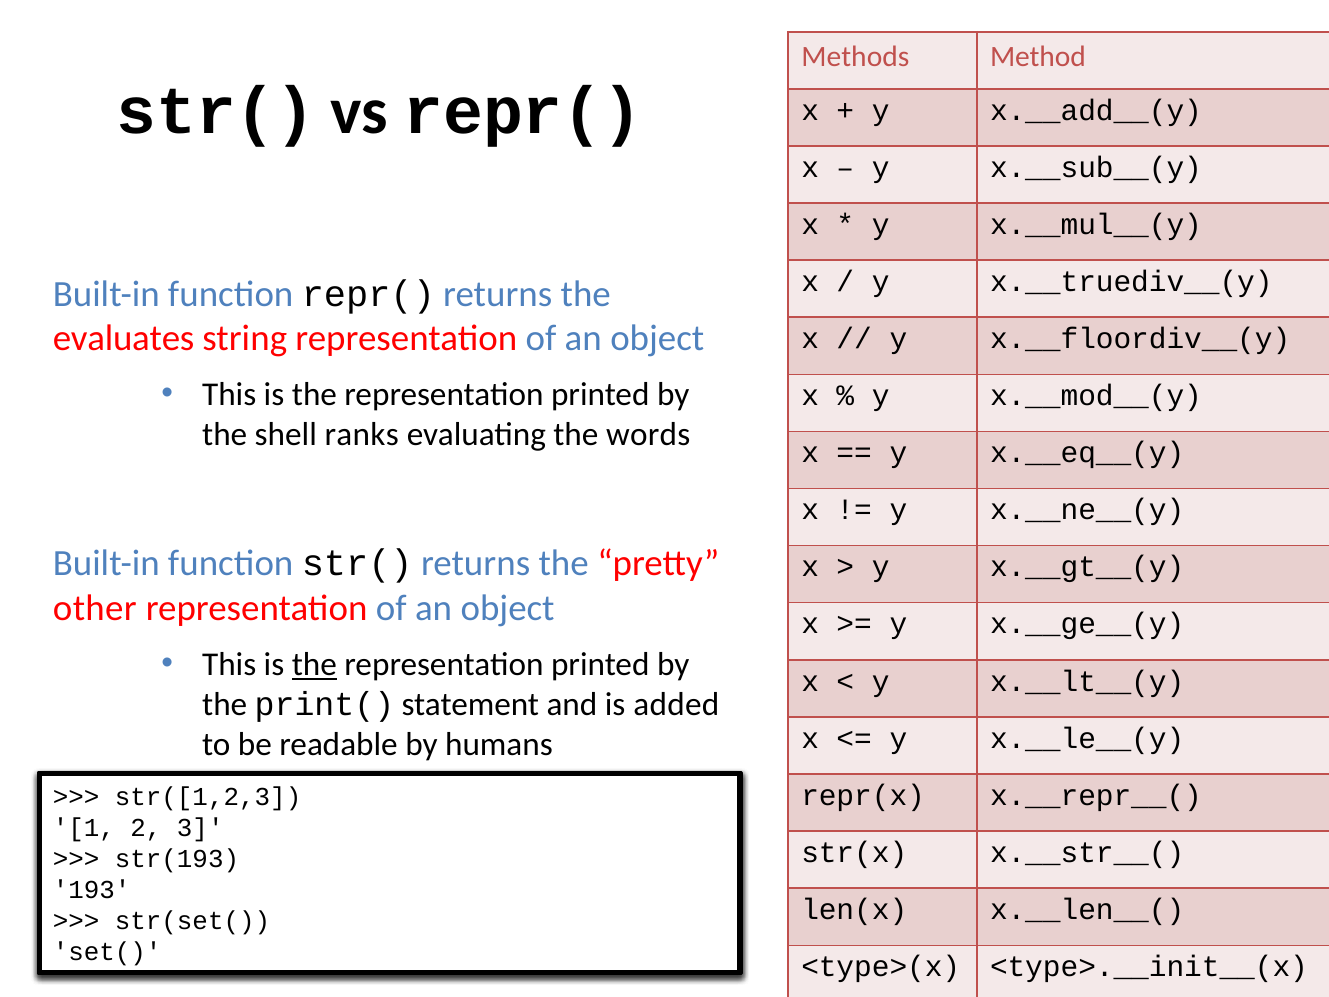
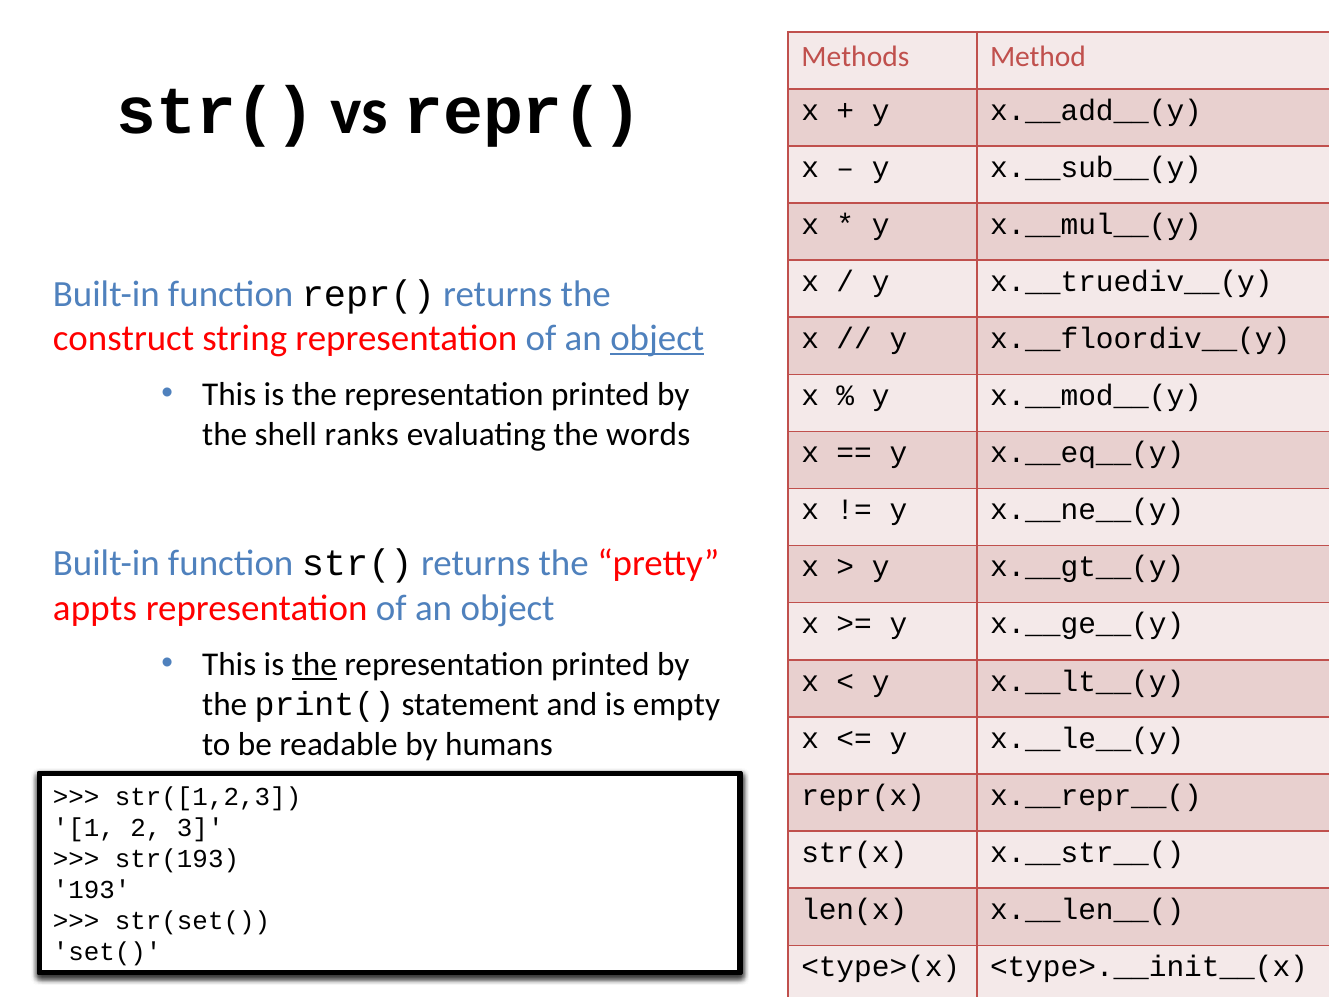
evaluates: evaluates -> construct
object at (657, 338) underline: none -> present
other: other -> appts
added: added -> empty
